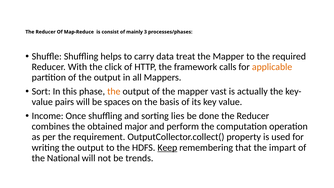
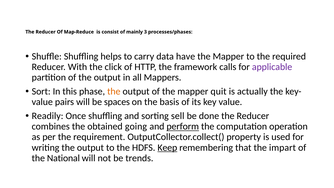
treat: treat -> have
applicable colour: orange -> purple
vast: vast -> quit
Income: Income -> Readily
lies: lies -> sell
major: major -> going
perform underline: none -> present
